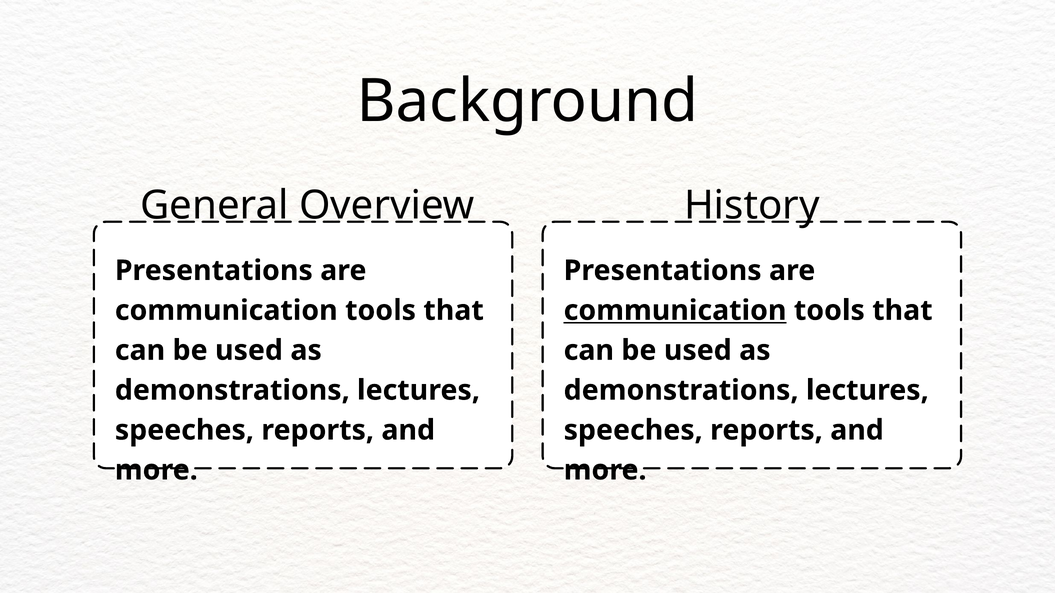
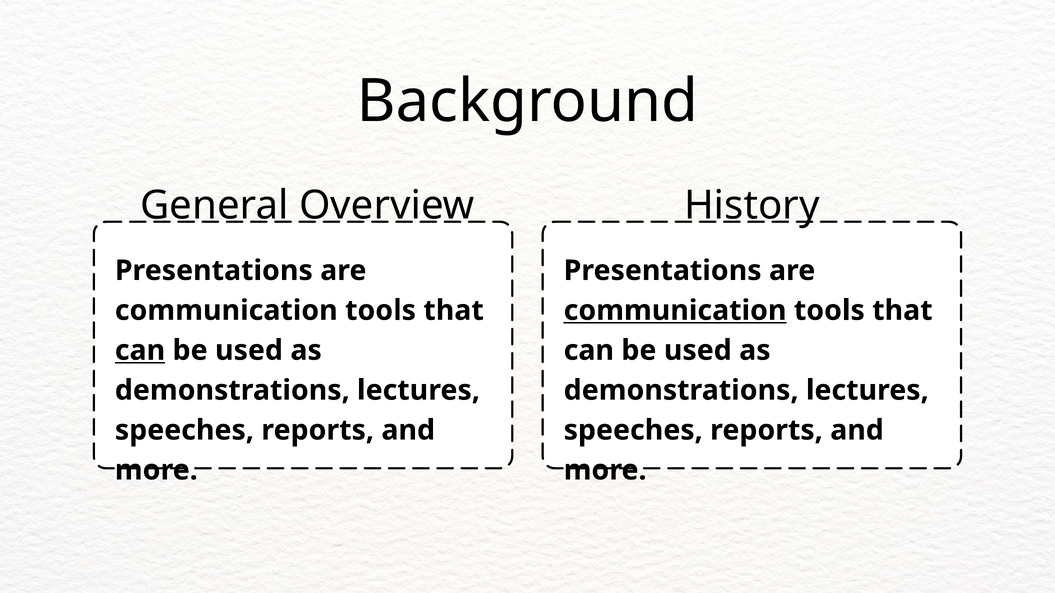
can at (140, 351) underline: none -> present
